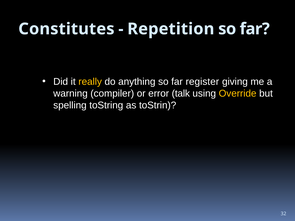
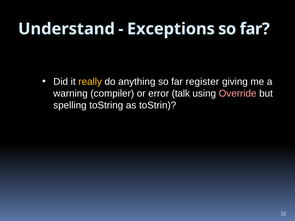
Constitutes: Constitutes -> Understand
Repetition: Repetition -> Exceptions
Override colour: yellow -> pink
